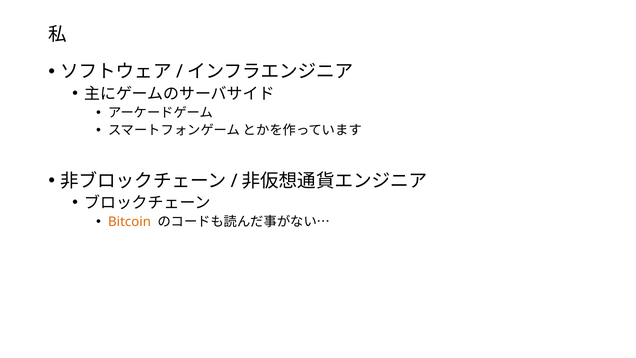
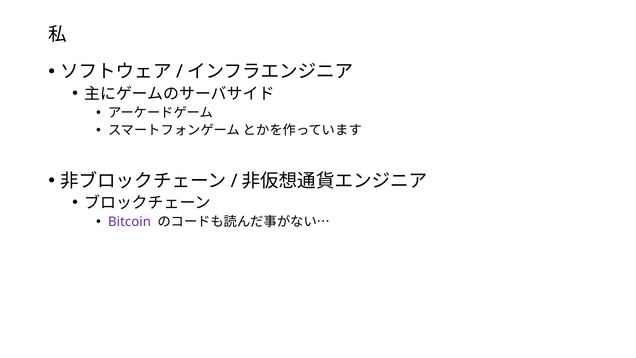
Bitcoin colour: orange -> purple
